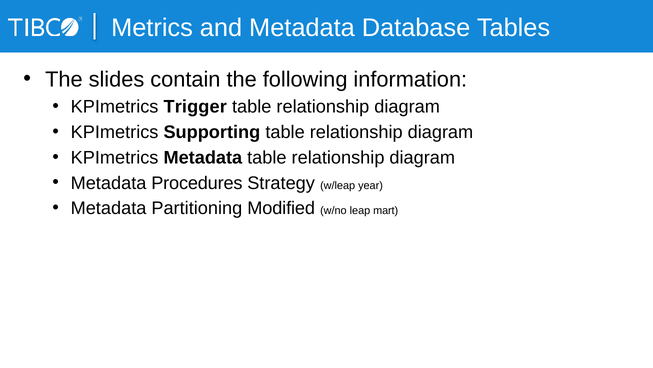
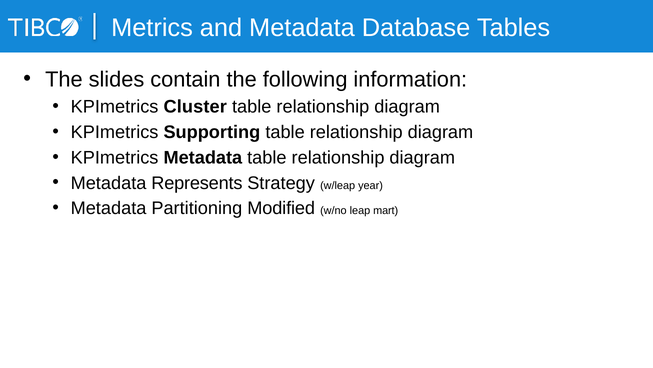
Trigger: Trigger -> Cluster
Procedures: Procedures -> Represents
